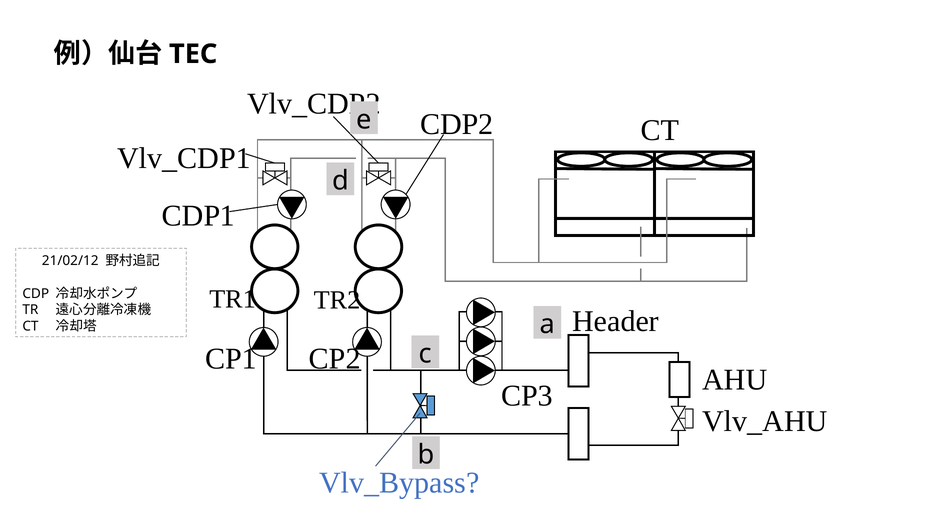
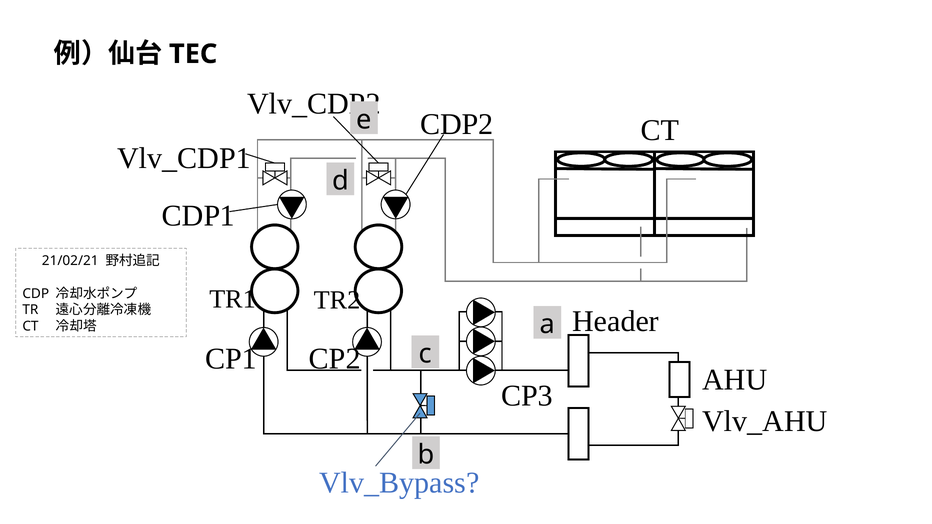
21/02/12: 21/02/12 -> 21/02/21
